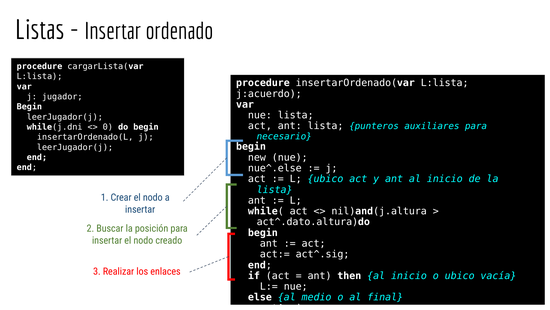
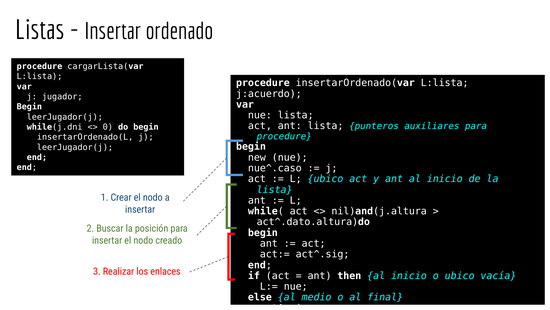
necesario at (284, 136): necesario -> procedure
nue^.else: nue^.else -> nue^.caso
